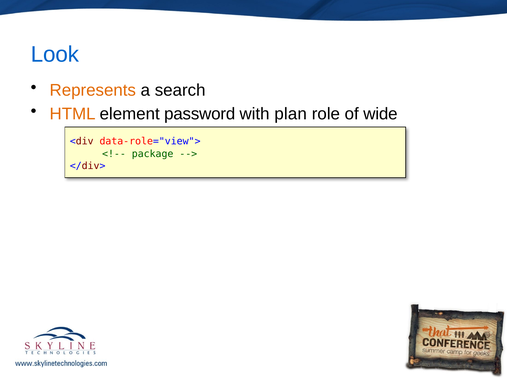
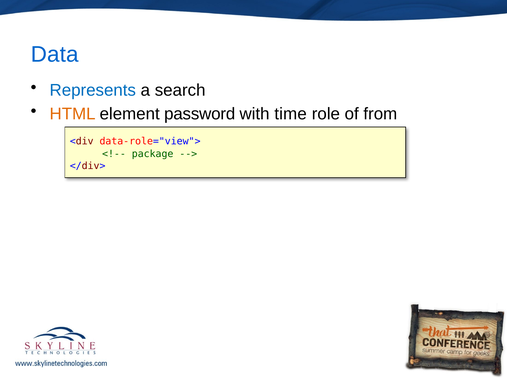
Look: Look -> Data
Represents colour: orange -> blue
plan: plan -> time
wide: wide -> from
